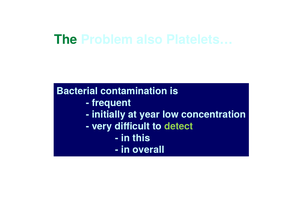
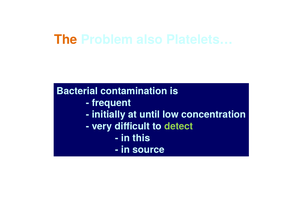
The colour: green -> orange
year: year -> until
overall: overall -> source
